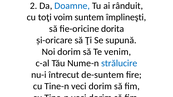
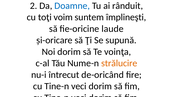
dorita: dorita -> laude
venim: venim -> voinţa
strălucire colour: blue -> orange
de-suntem: de-suntem -> de-oricând
